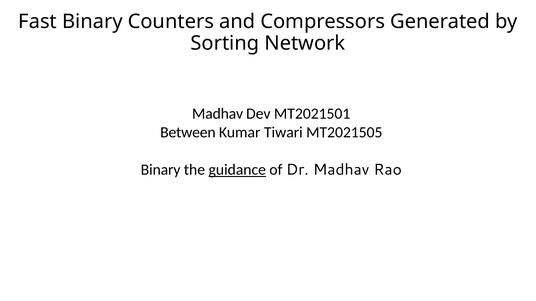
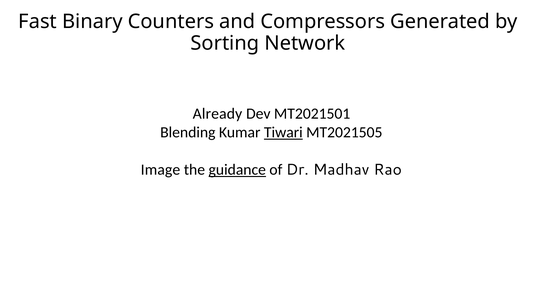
Madhav at (218, 114): Madhav -> Already
Between: Between -> Blending
Tiwari underline: none -> present
Binary at (161, 170): Binary -> Image
